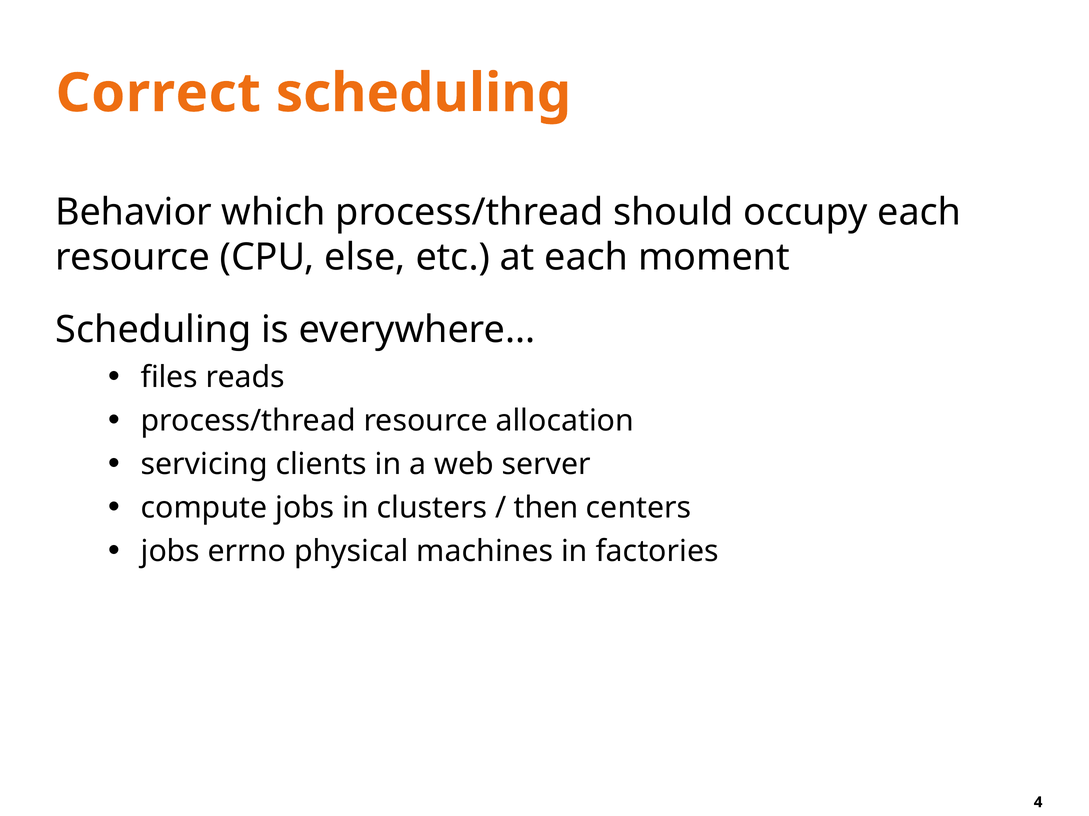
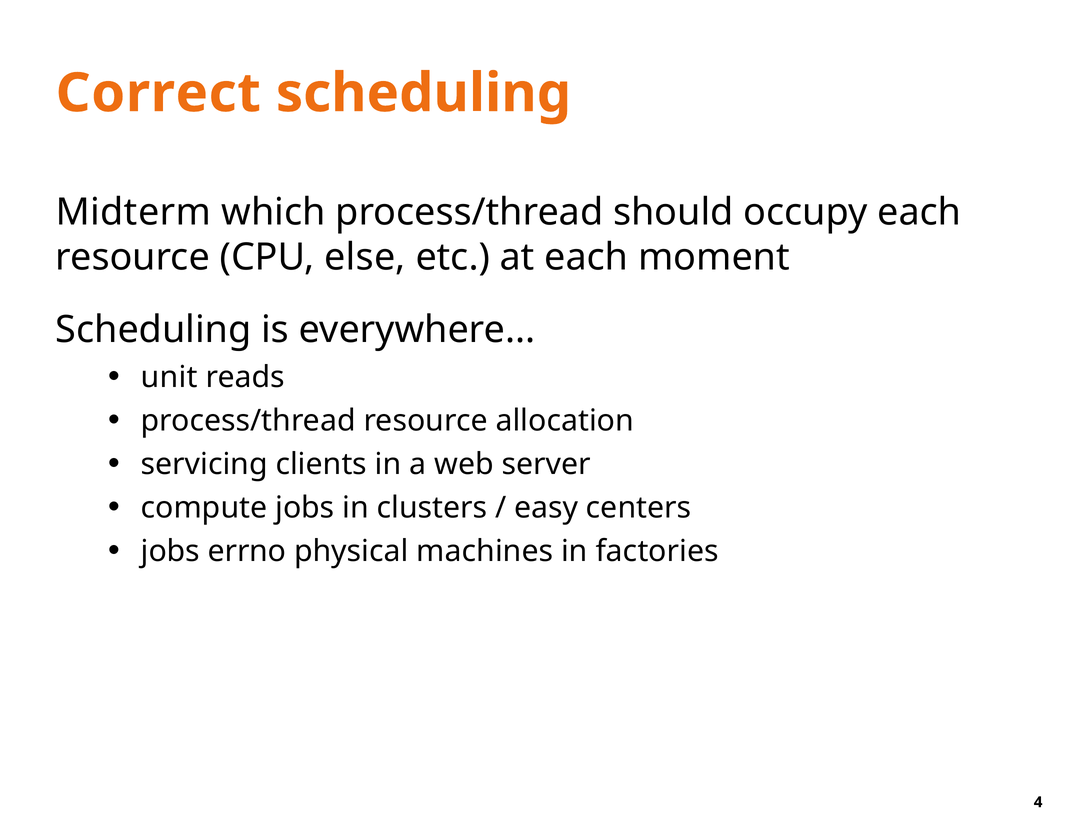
Behavior: Behavior -> Midterm
files: files -> unit
then: then -> easy
